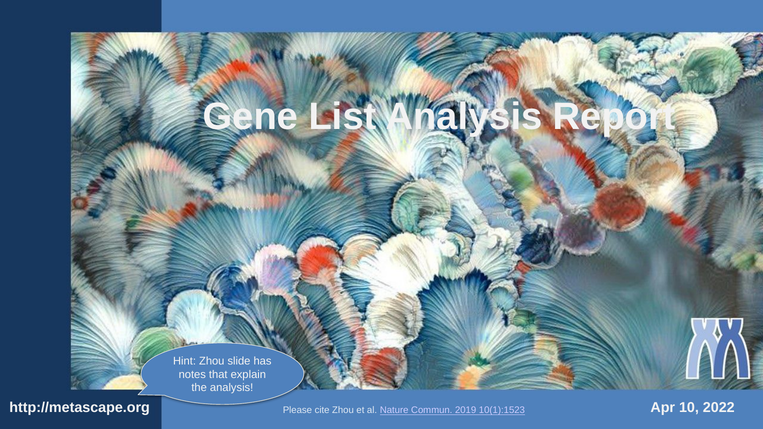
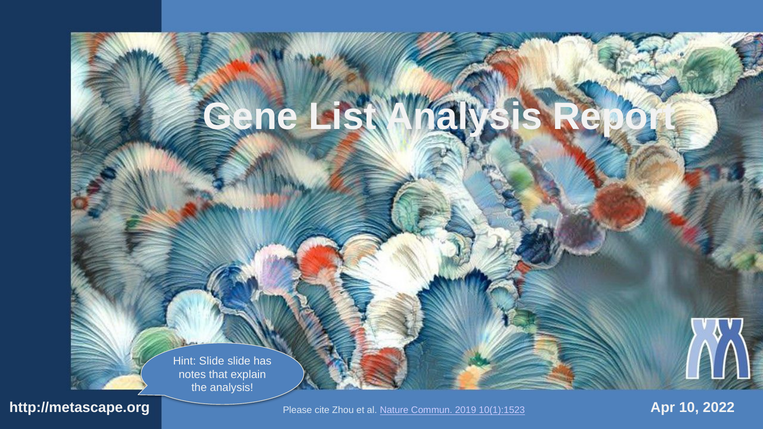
Hint Zhou: Zhou -> Slide
